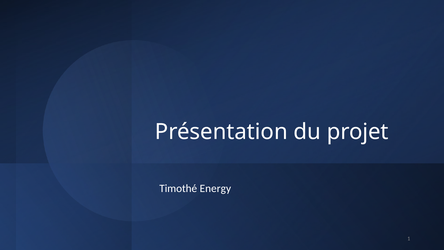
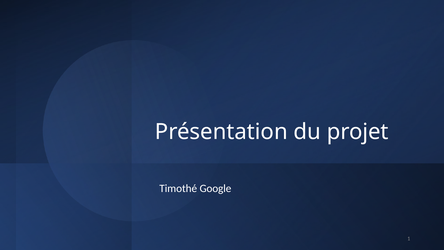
Energy: Energy -> Google
